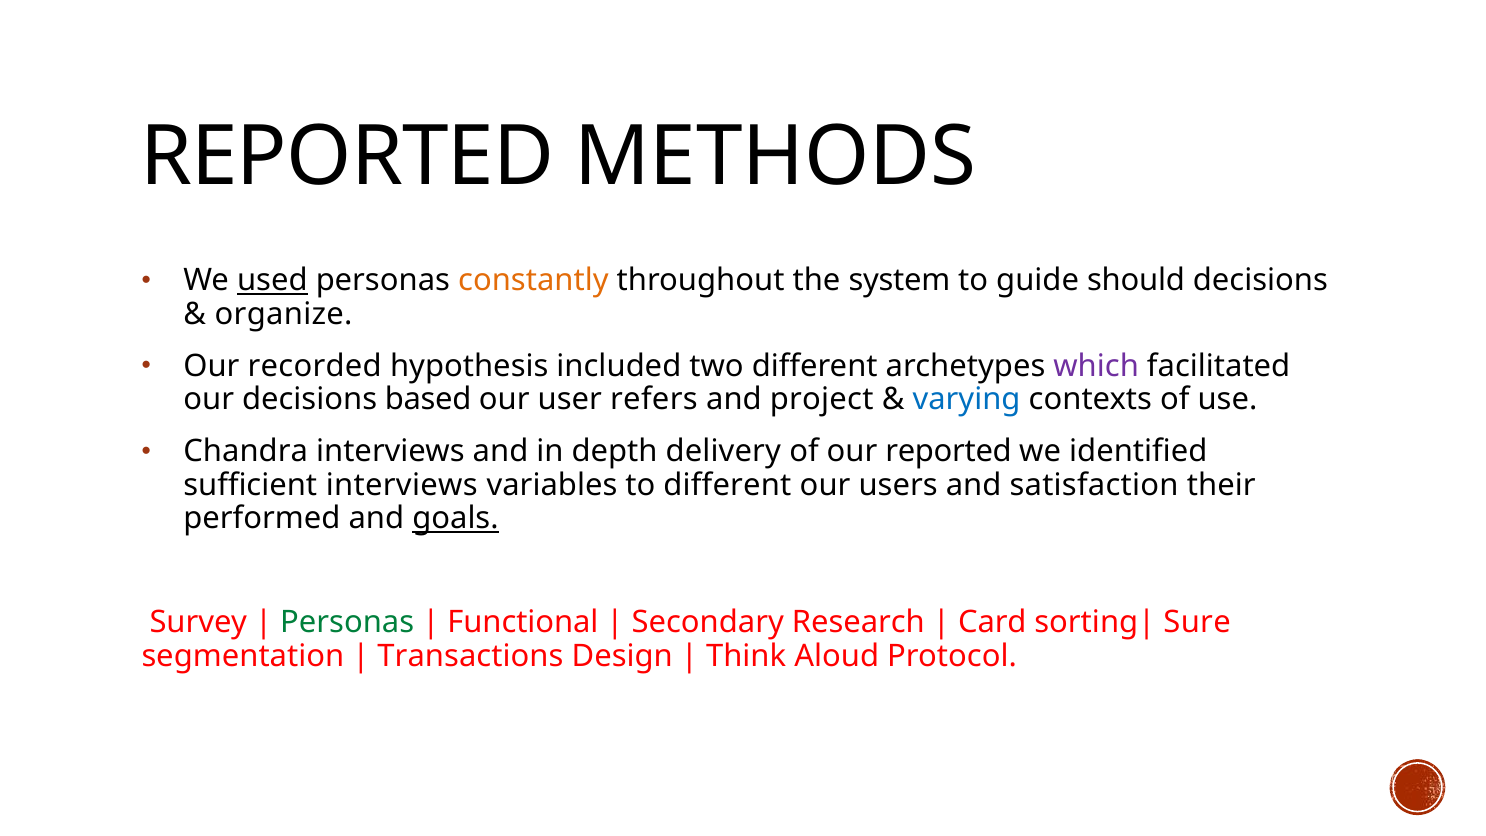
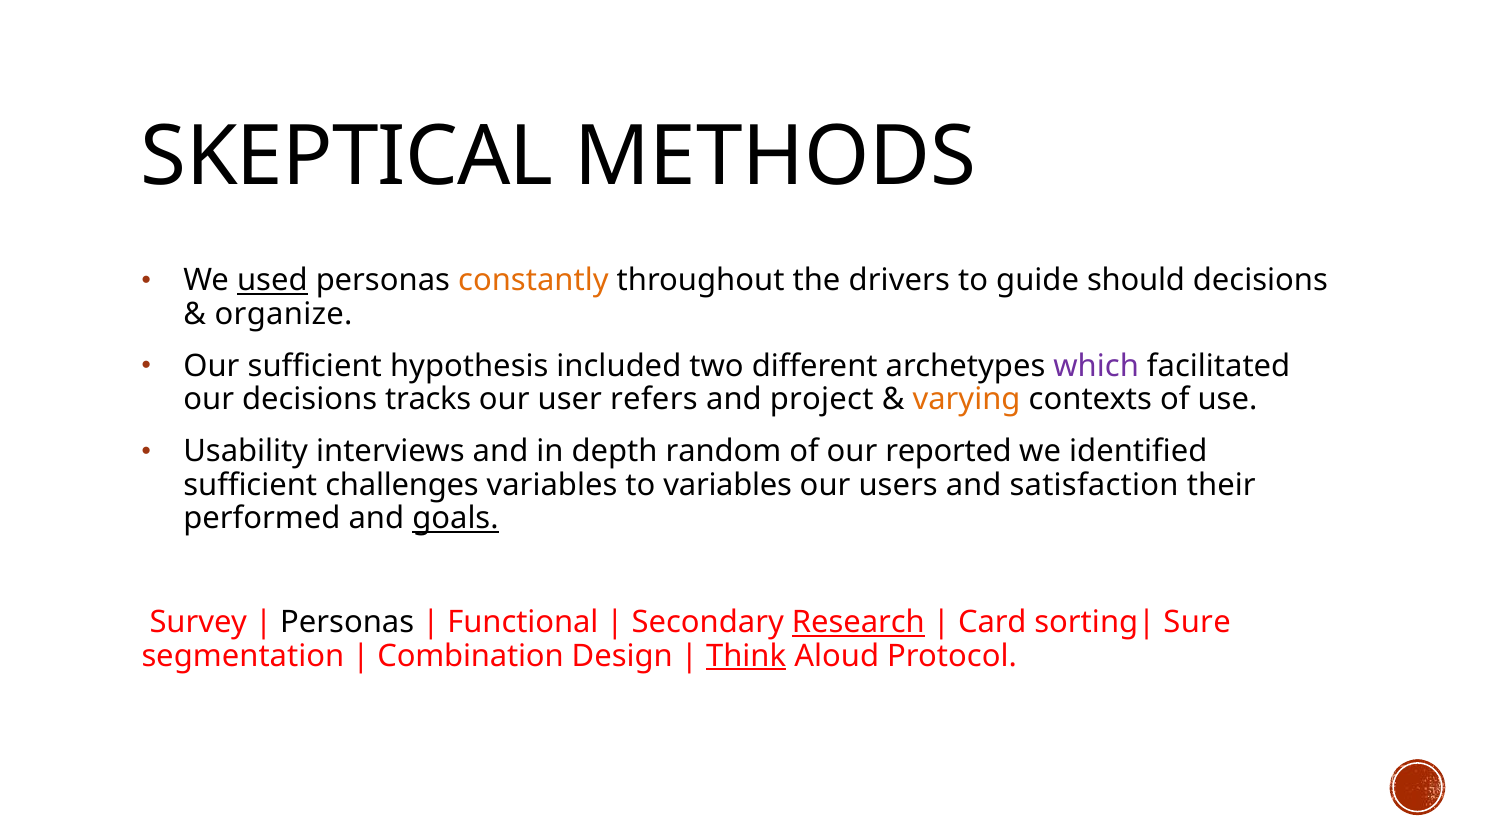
REPORTED at (347, 157): REPORTED -> SKEPTICAL
system: system -> drivers
Our recorded: recorded -> sufficient
based: based -> tracks
varying colour: blue -> orange
Chandra: Chandra -> Usability
delivery: delivery -> random
sufficient interviews: interviews -> challenges
to different: different -> variables
Personas at (347, 622) colour: green -> black
Research underline: none -> present
Transactions: Transactions -> Combination
Think underline: none -> present
